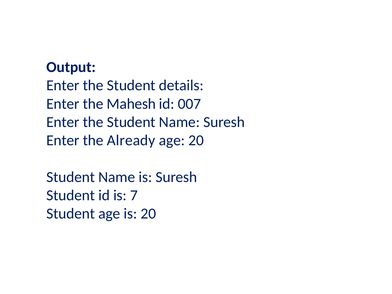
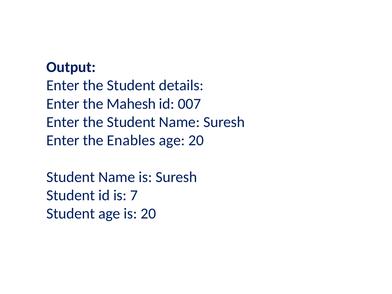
Already: Already -> Enables
